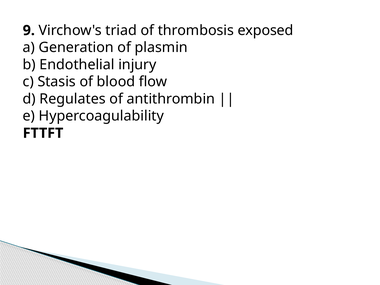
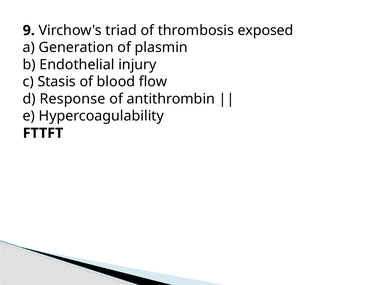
Regulates: Regulates -> Response
